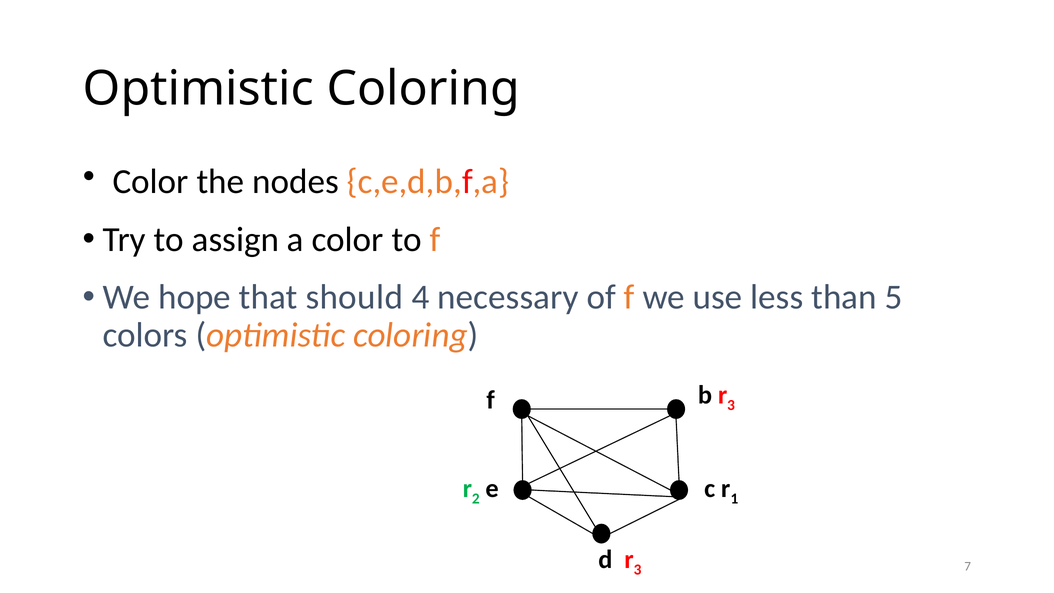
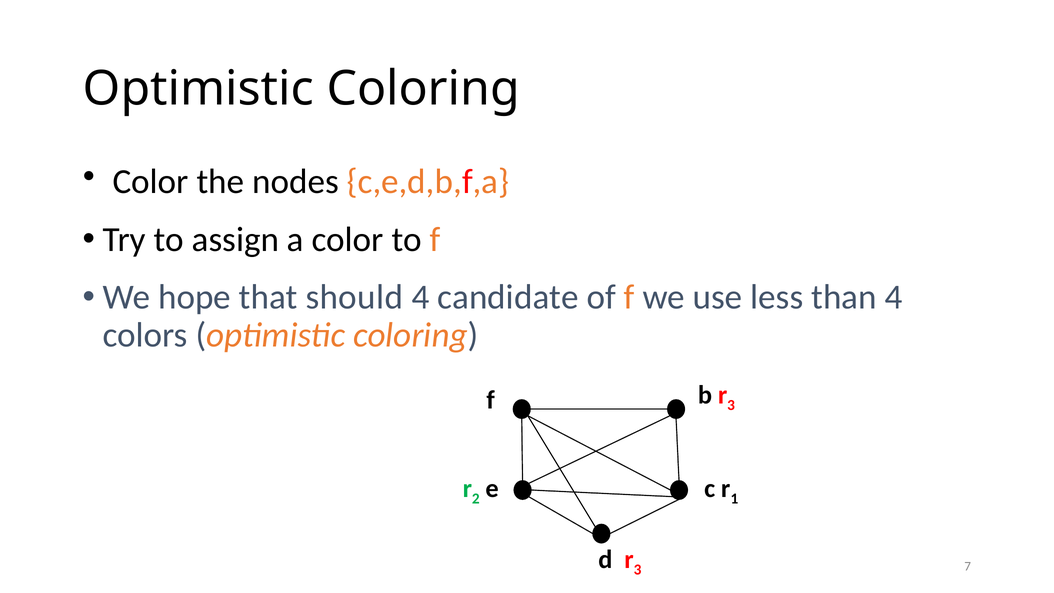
necessary: necessary -> candidate
than 5: 5 -> 4
